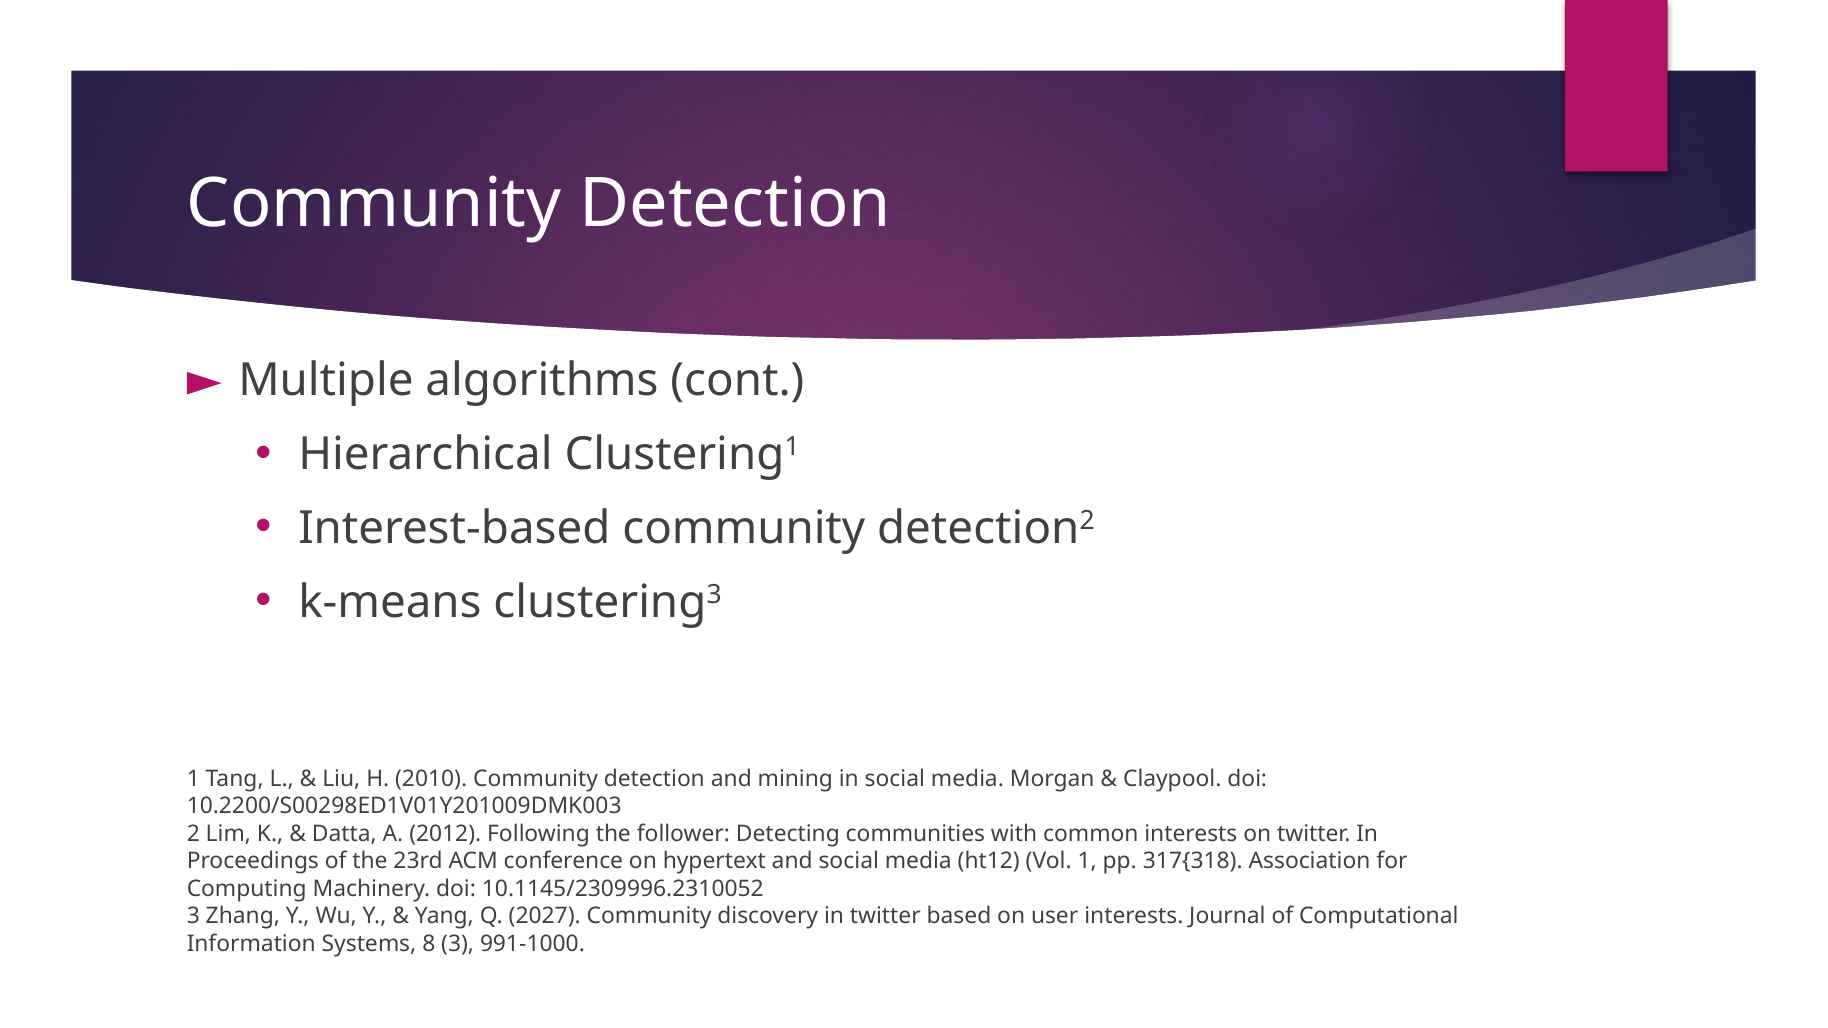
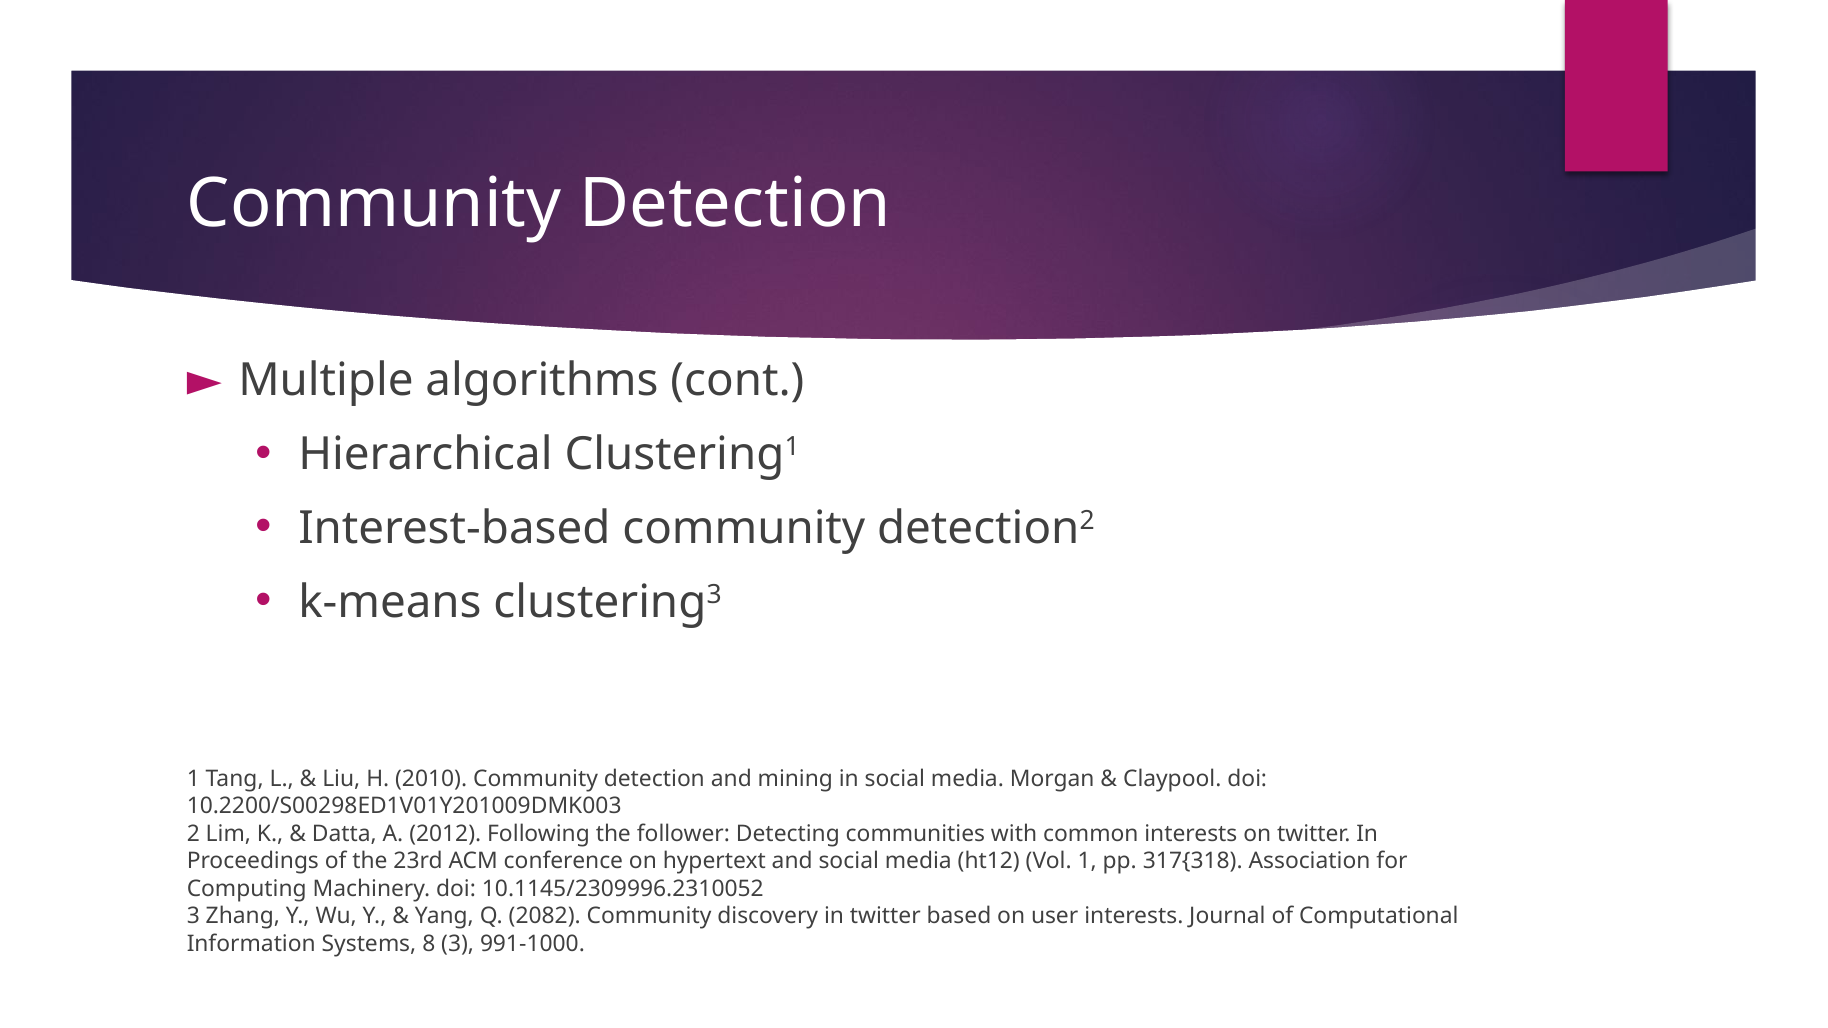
2027: 2027 -> 2082
